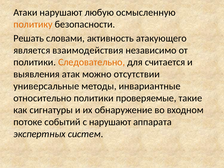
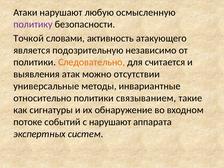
политику colour: orange -> purple
Решать: Решать -> Точкой
взаимодействия: взаимодействия -> подозрительную
проверяемые: проверяемые -> связыванием
